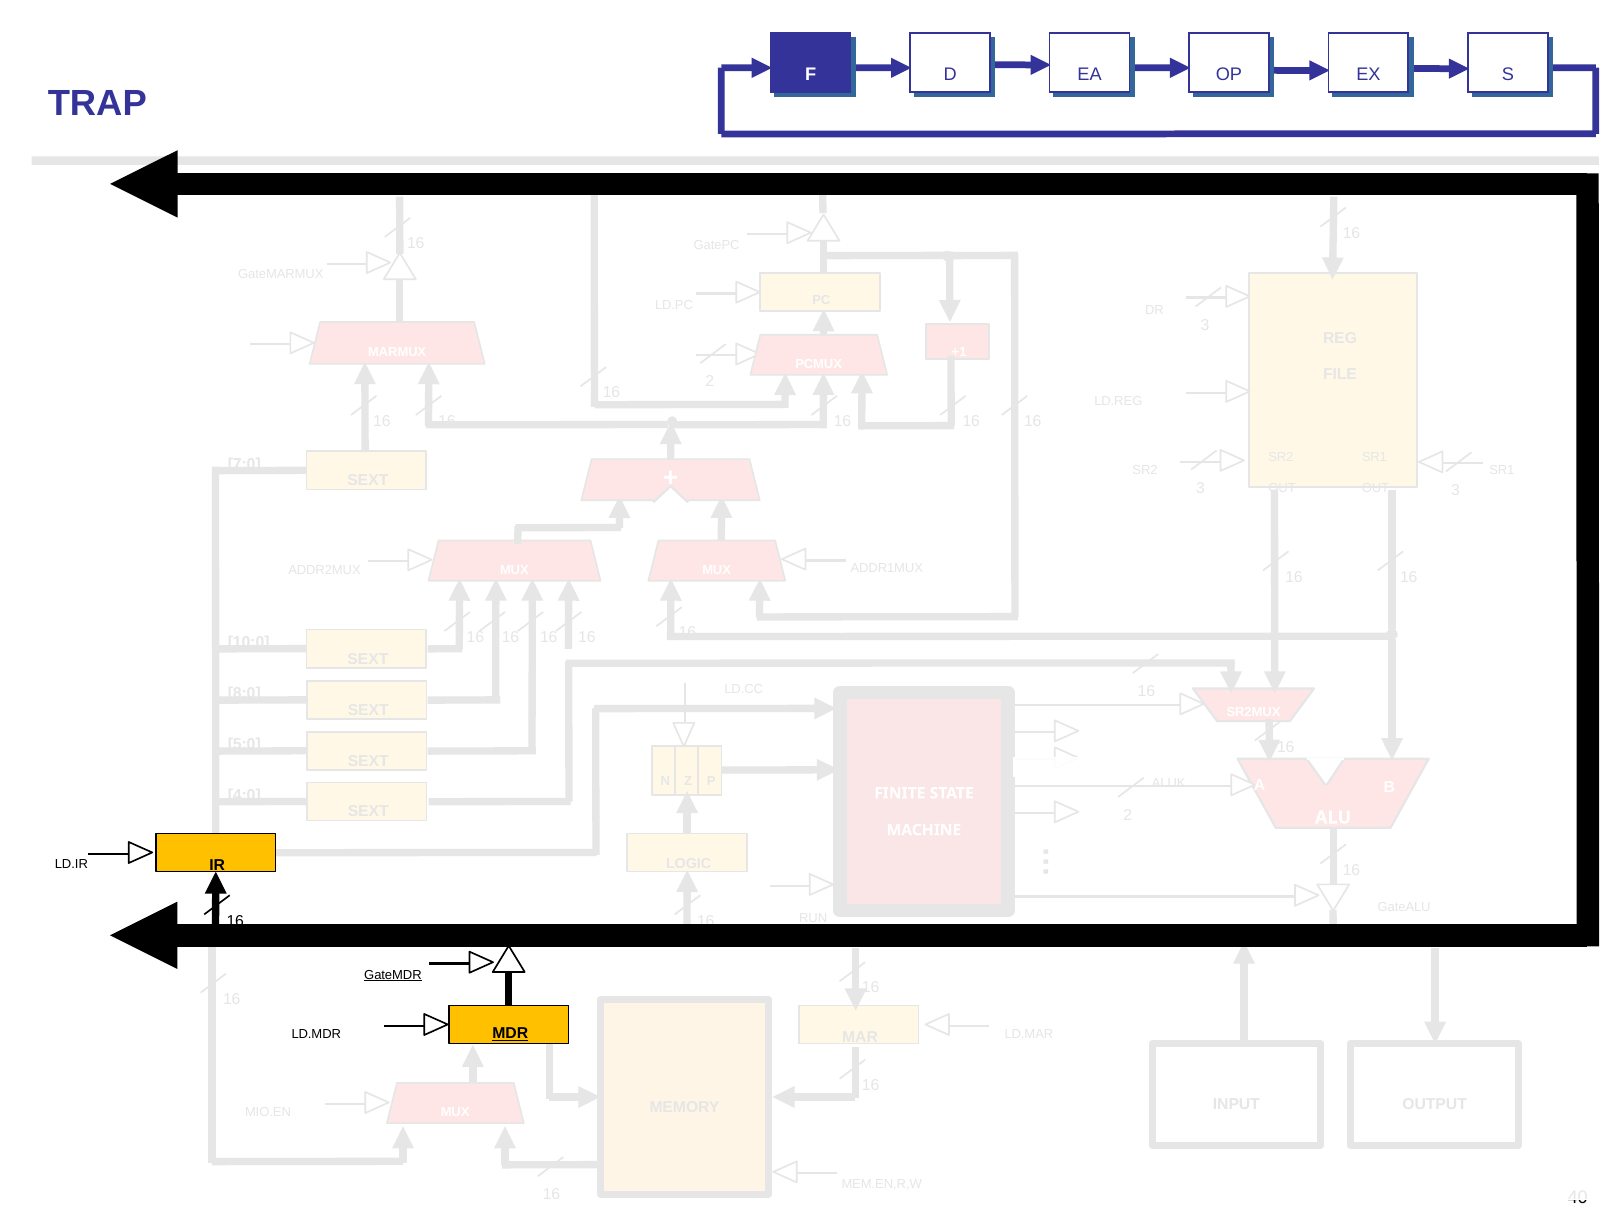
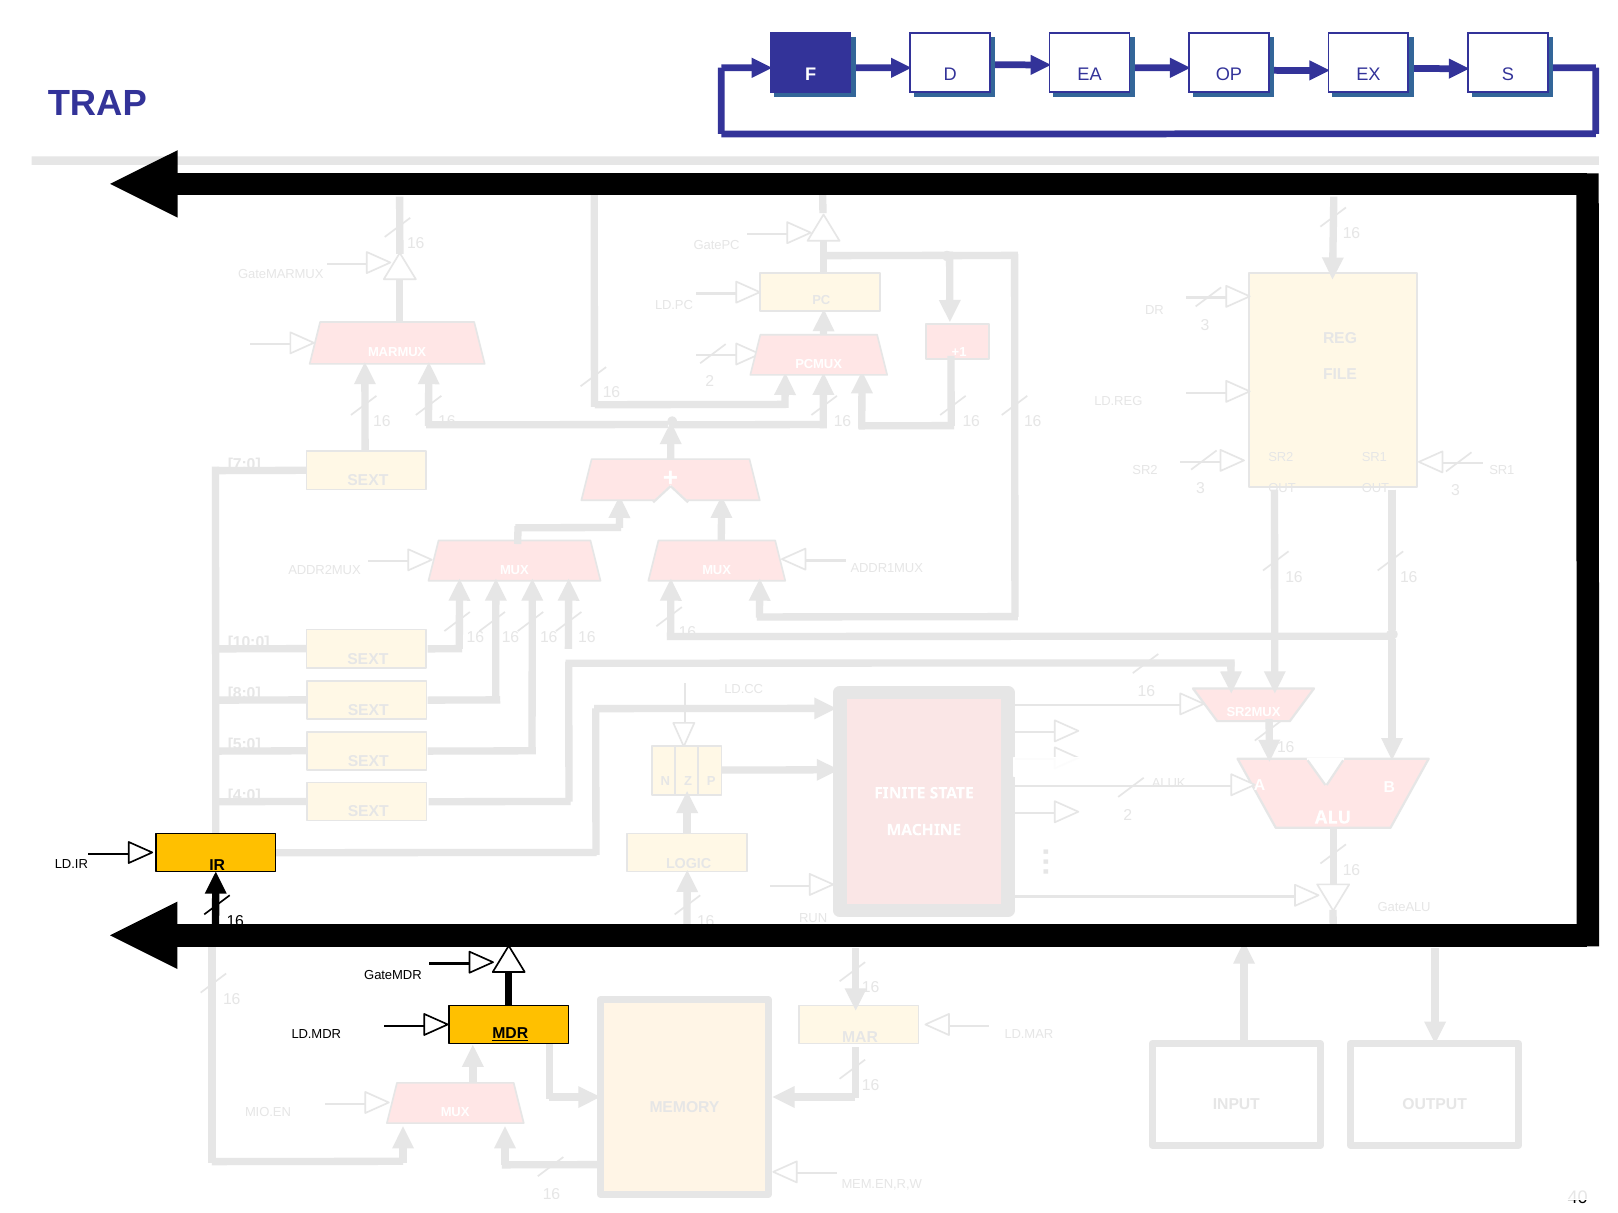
GateMDR underline: present -> none
